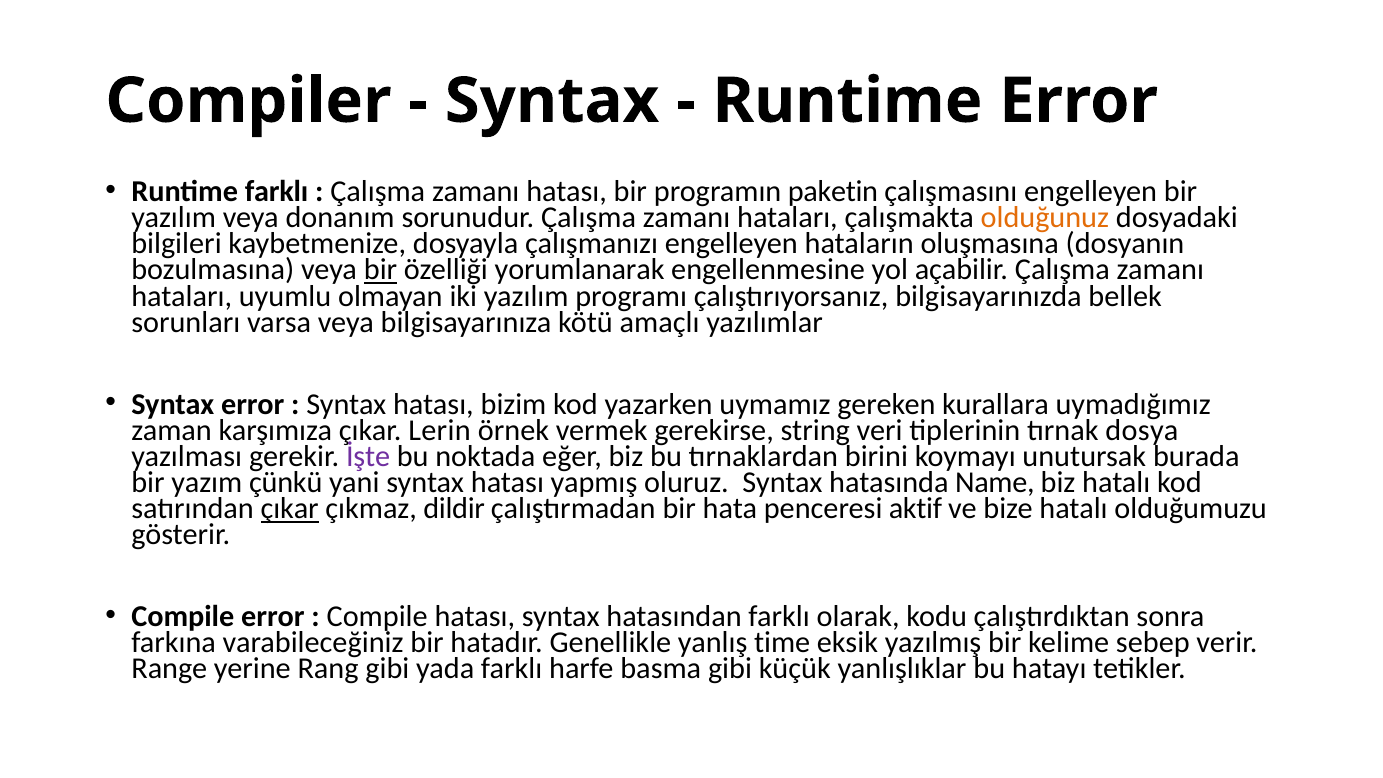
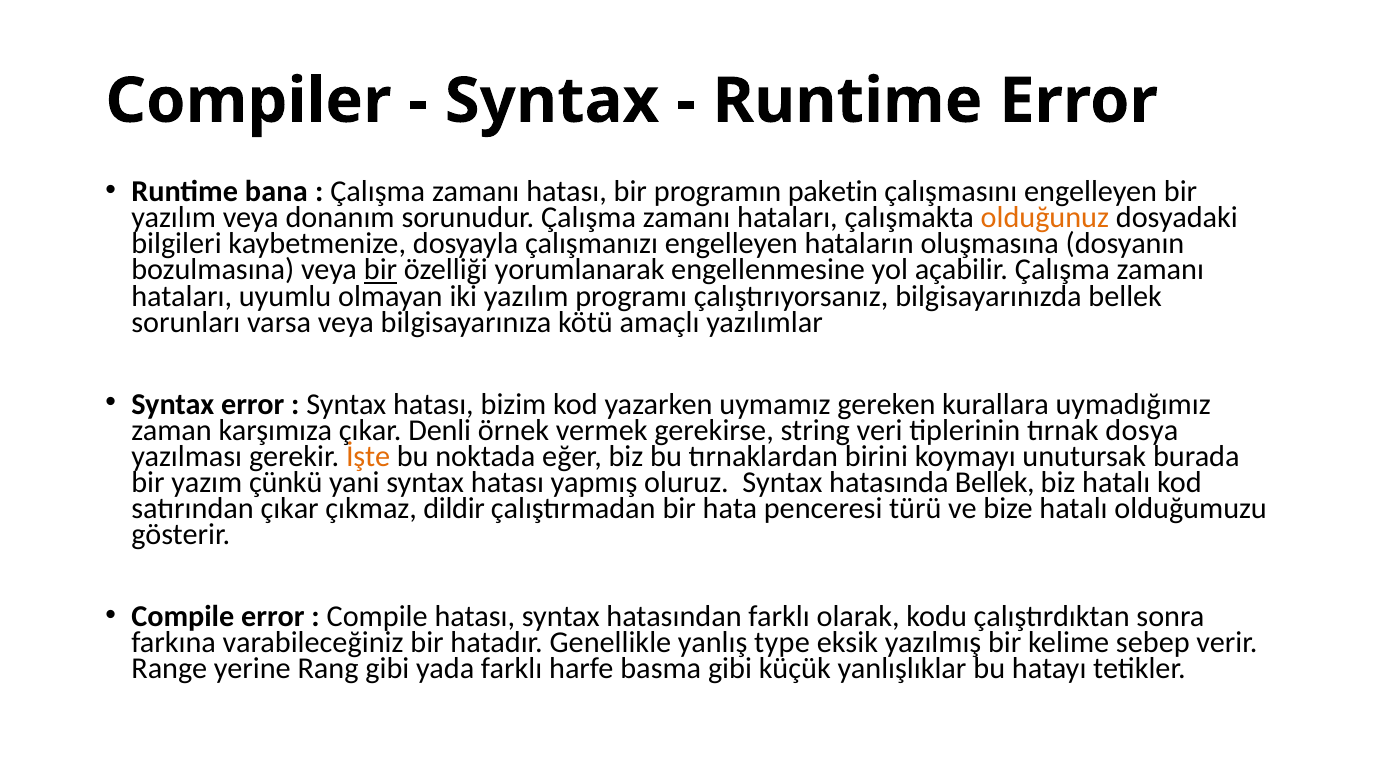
Runtime farklı: farklı -> bana
Lerin: Lerin -> Denli
İşte colour: purple -> orange
hatasında Name: Name -> Bellek
çıkar at (290, 509) underline: present -> none
aktif: aktif -> türü
time: time -> type
